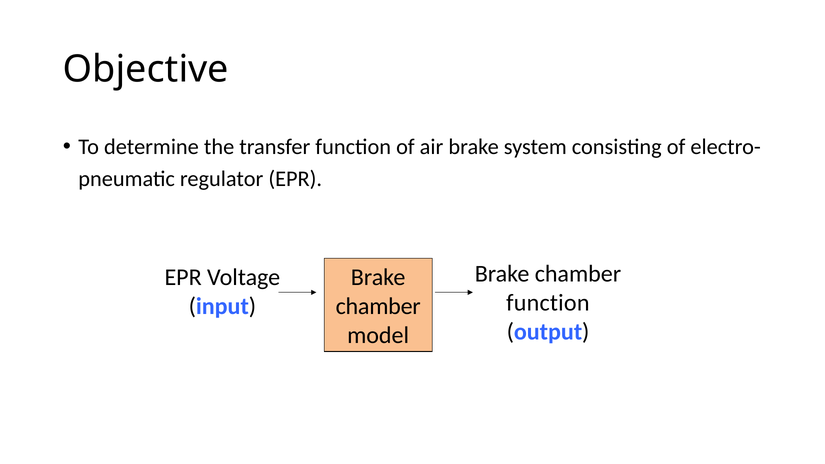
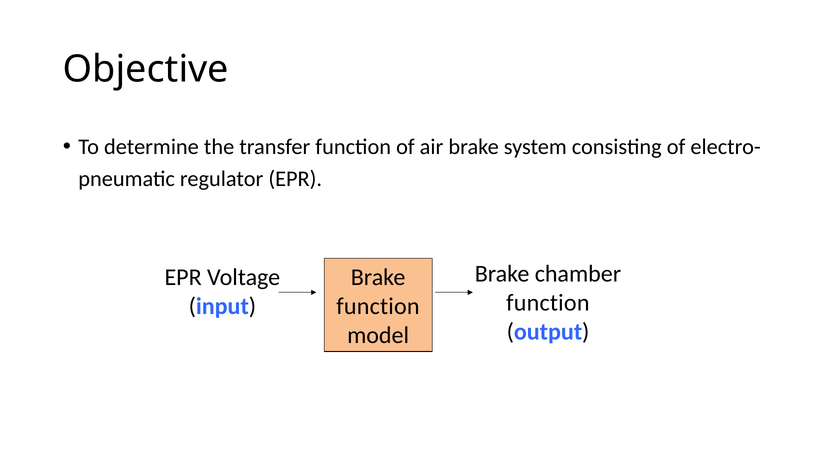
chamber at (378, 306): chamber -> function
